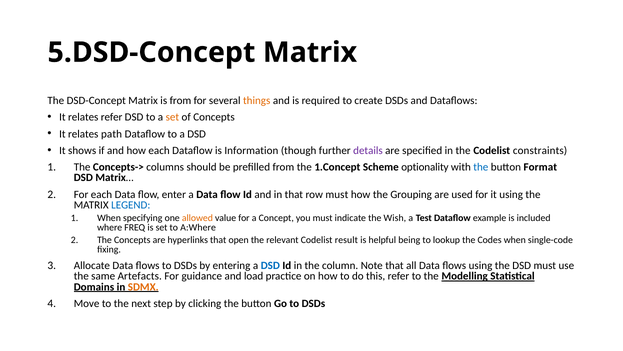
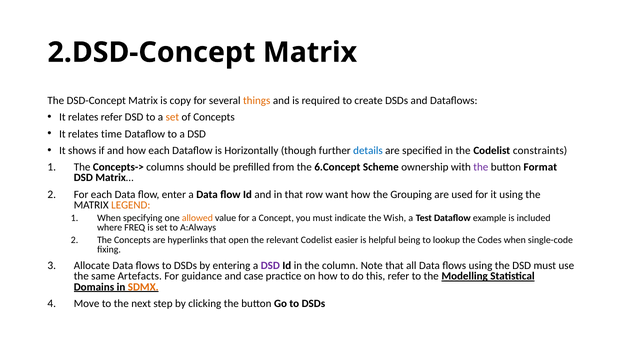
5.DSD-Concept: 5.DSD-Concept -> 2.DSD-Concept
is from: from -> copy
path: path -> time
Information: Information -> Horizontally
details colour: purple -> blue
1.Concept: 1.Concept -> 6.Concept
optionality: optionality -> ownership
the at (481, 167) colour: blue -> purple
row must: must -> want
LEGEND colour: blue -> orange
A:Where: A:Where -> A:Always
result: result -> easier
DSD at (270, 265) colour: blue -> purple
load: load -> case
